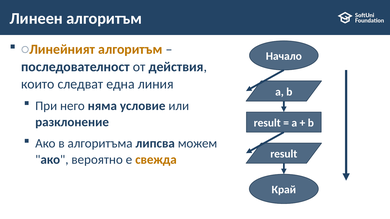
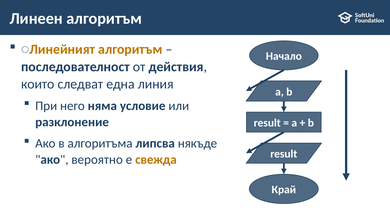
можем: можем -> някъде
